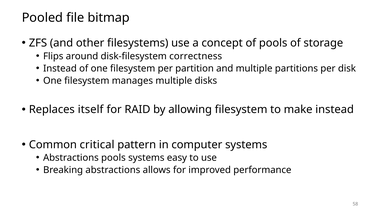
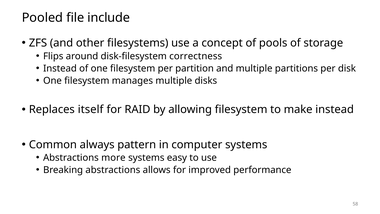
bitmap: bitmap -> include
critical: critical -> always
Abstractions pools: pools -> more
